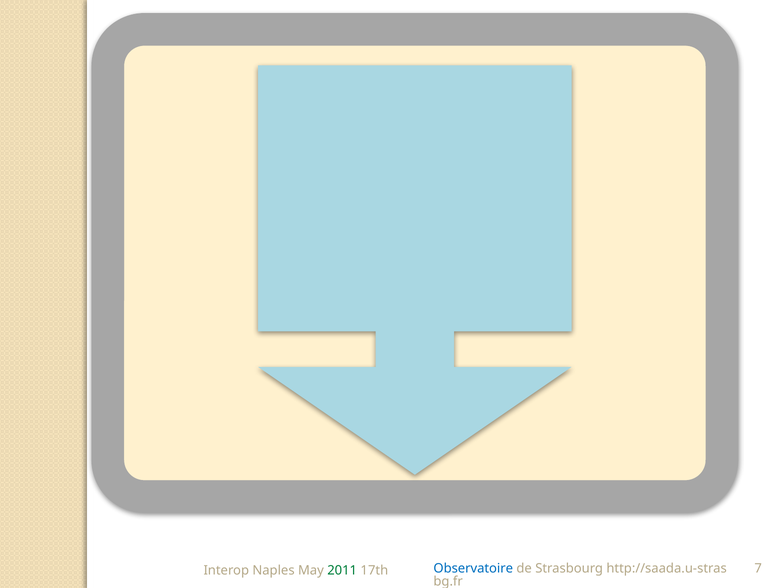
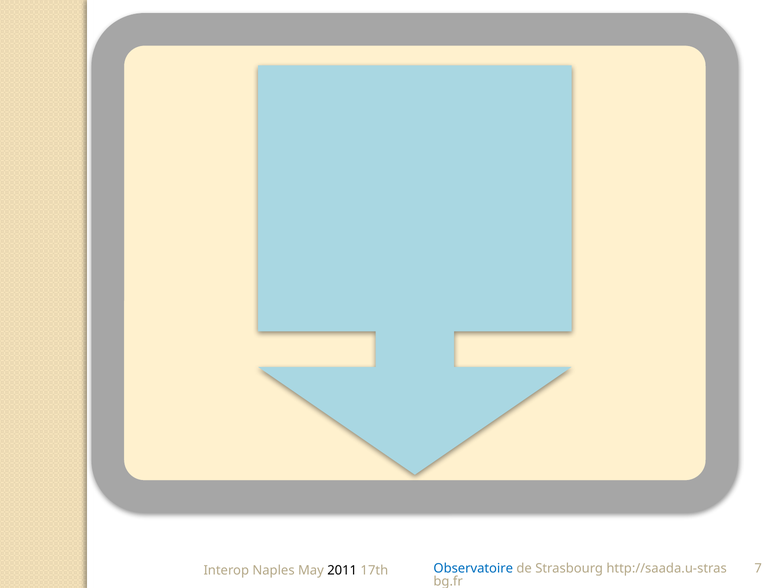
2011 colour: green -> black
